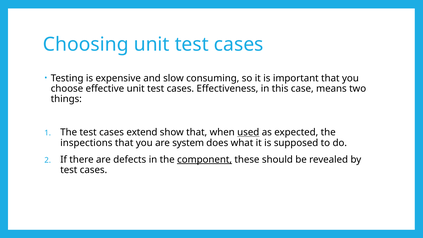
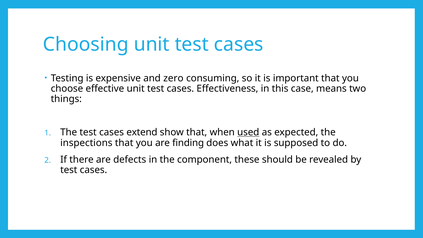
slow: slow -> zero
system: system -> finding
component underline: present -> none
